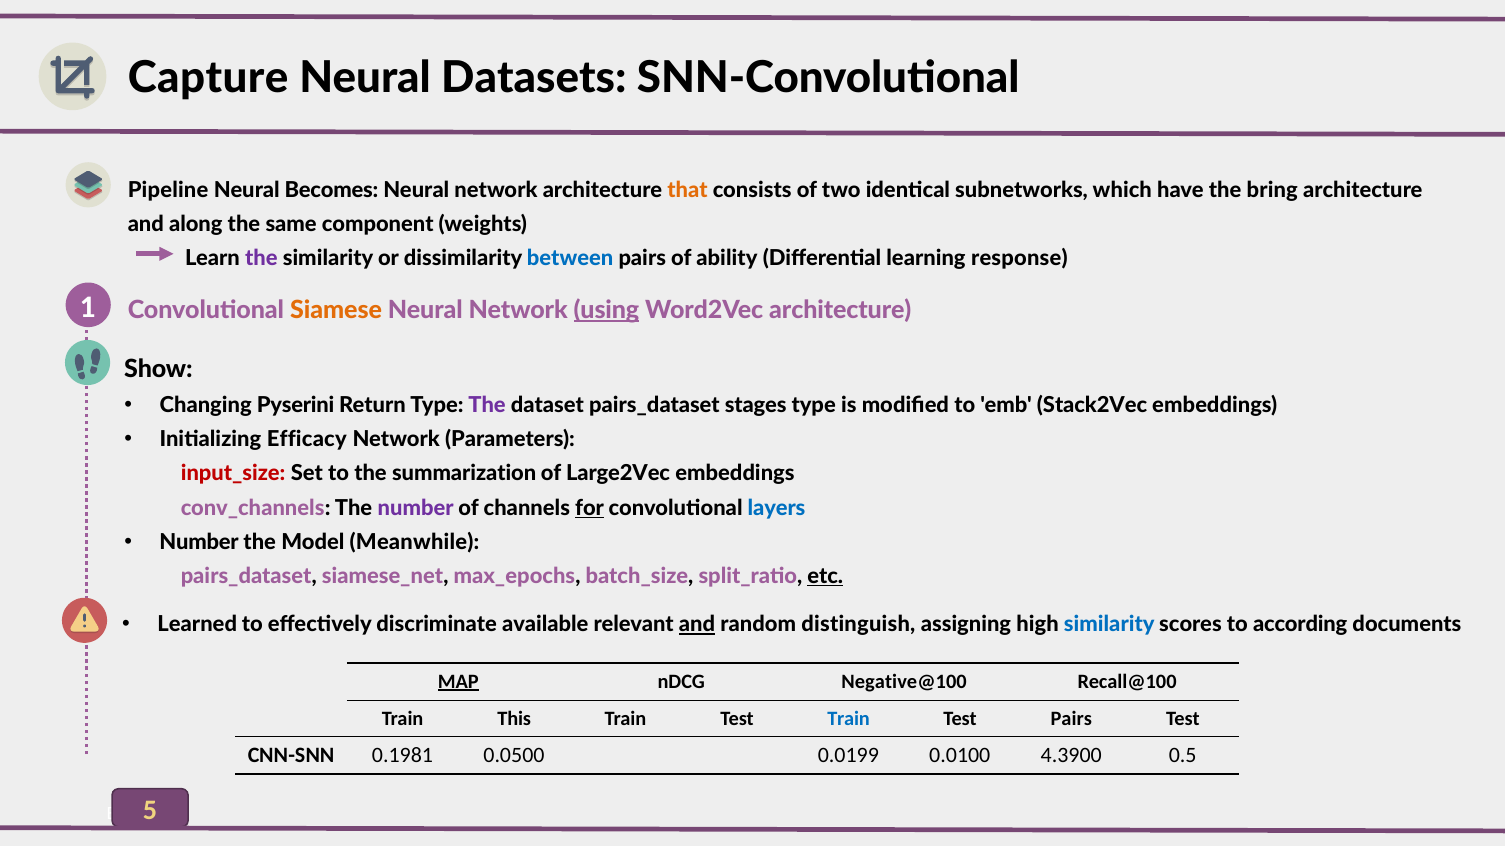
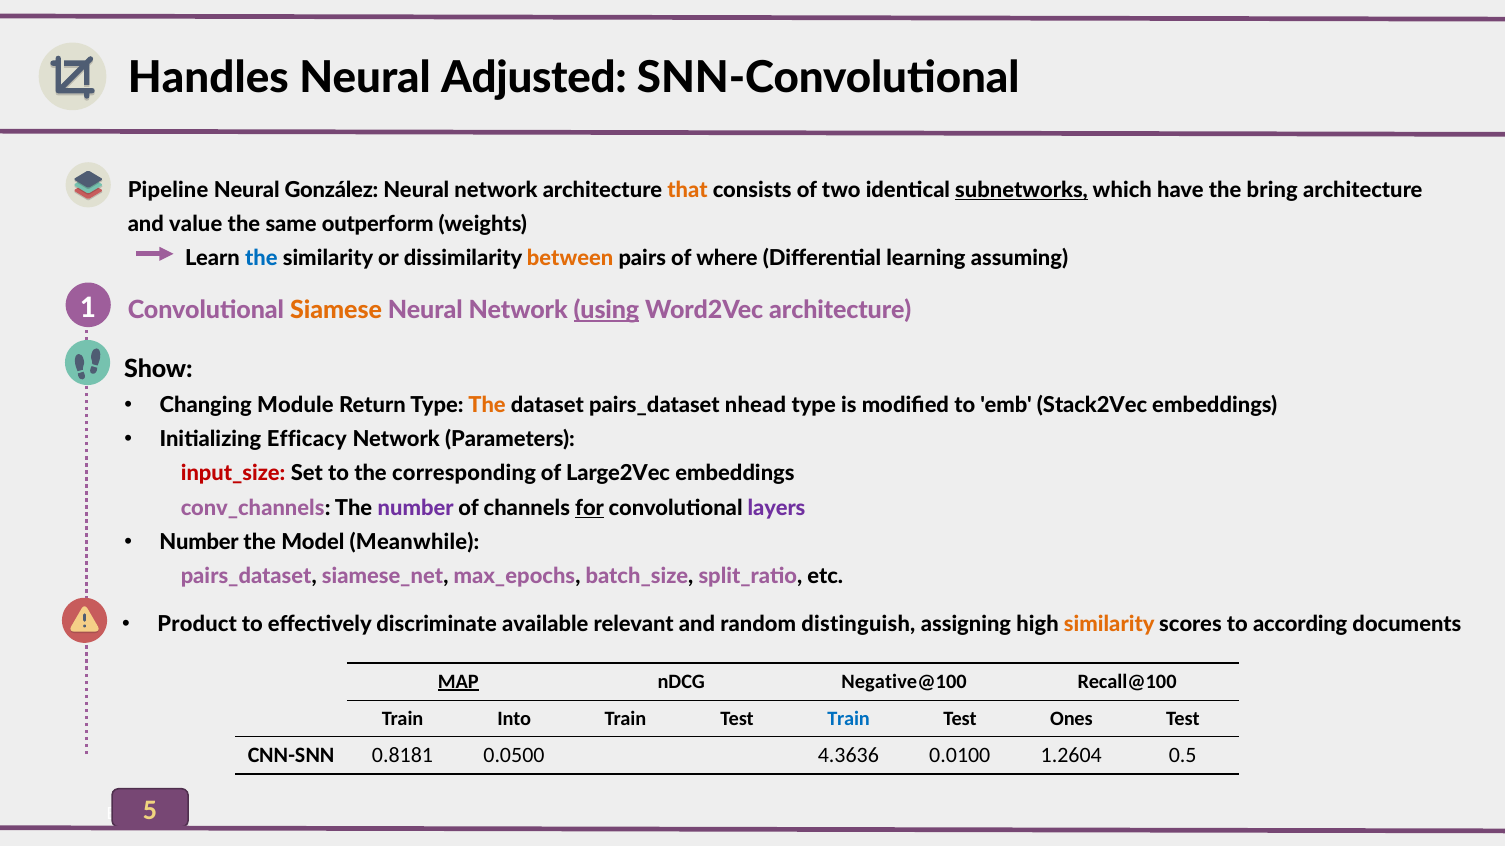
Capture: Capture -> Handles
Datasets: Datasets -> Adjusted
Becomes: Becomes -> González
subnetworks underline: none -> present
along: along -> value
component: component -> outperform
the at (261, 259) colour: purple -> blue
between colour: blue -> orange
ability: ability -> where
response: response -> assuming
Pyserini: Pyserini -> Module
The at (487, 405) colour: purple -> orange
stages: stages -> nhead
summarization: summarization -> corresponding
layers colour: blue -> purple
etc underline: present -> none
Learned: Learned -> Product
and at (697, 625) underline: present -> none
similarity at (1109, 625) colour: blue -> orange
This: This -> Into
Test Pairs: Pairs -> Ones
0.1981: 0.1981 -> 0.8181
0.0199: 0.0199 -> 4.3636
4.3900: 4.3900 -> 1.2604
